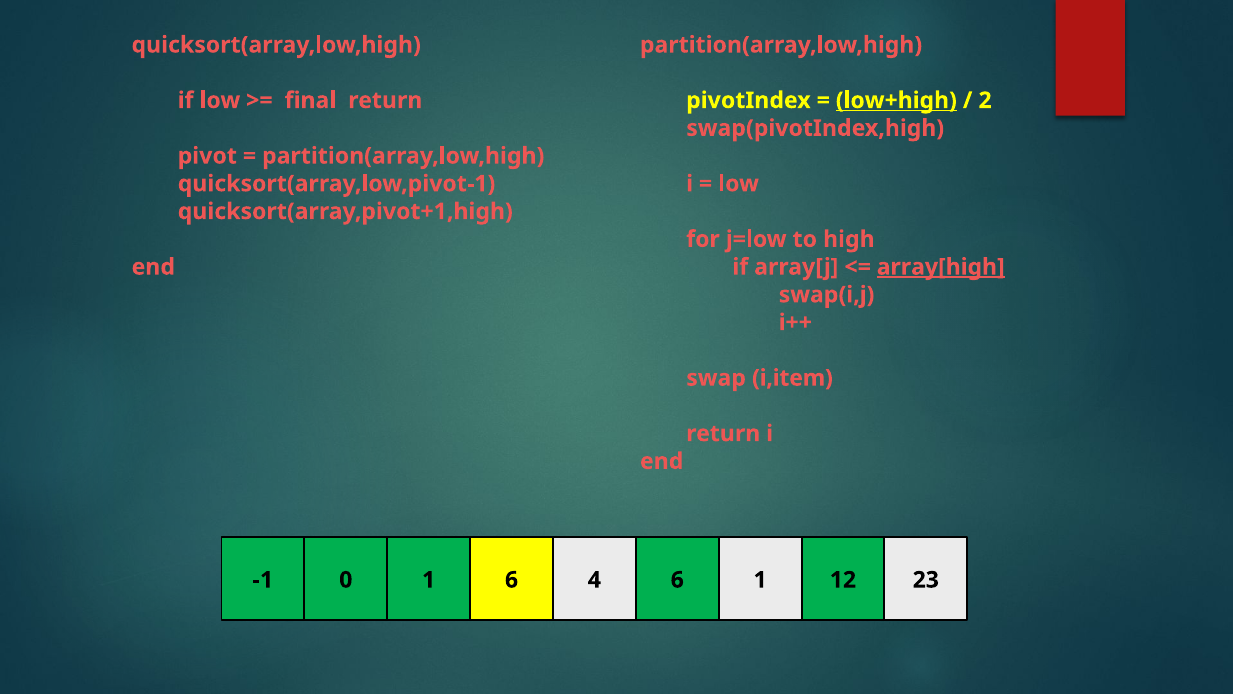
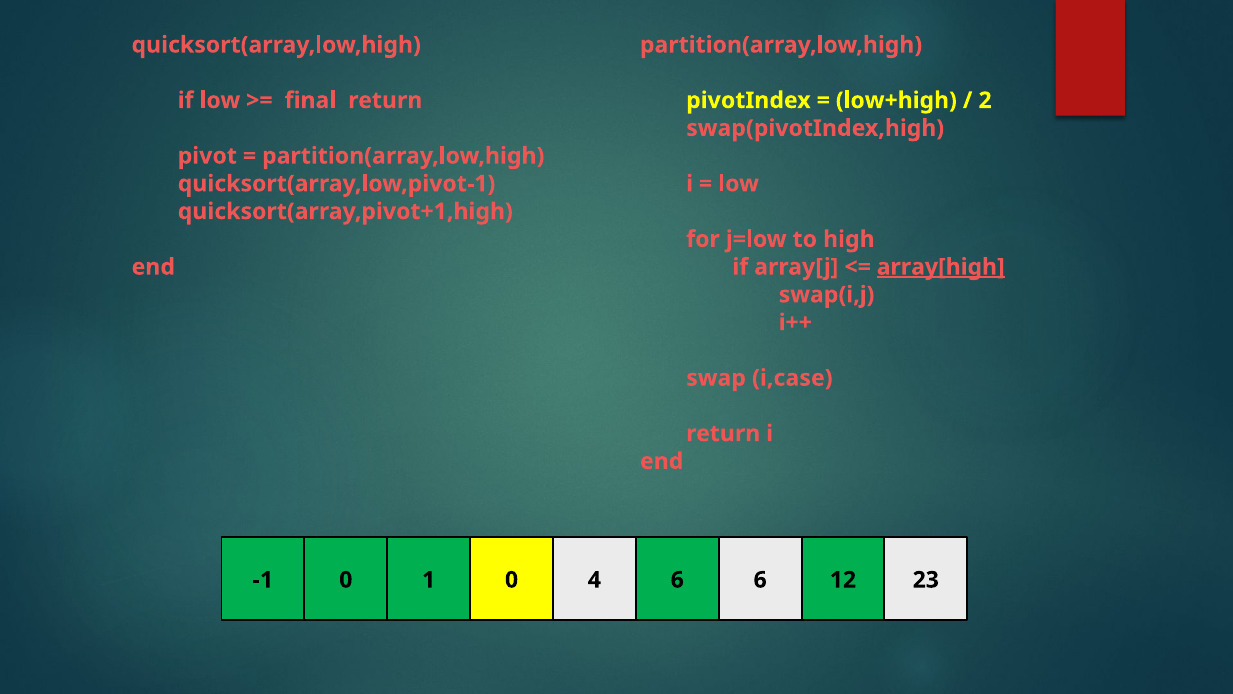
low+high underline: present -> none
i,item: i,item -> i,case
1 6: 6 -> 0
6 1: 1 -> 6
